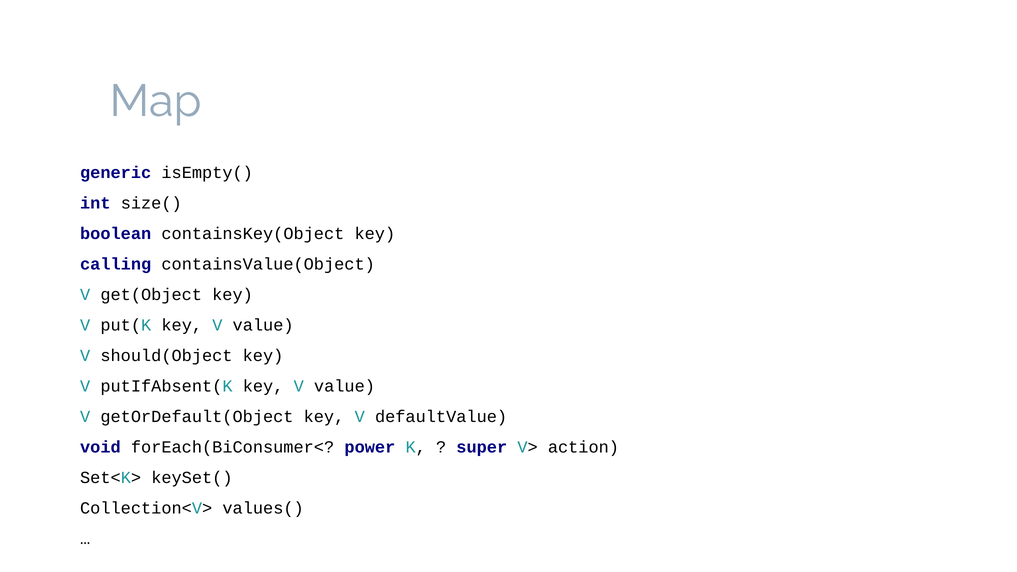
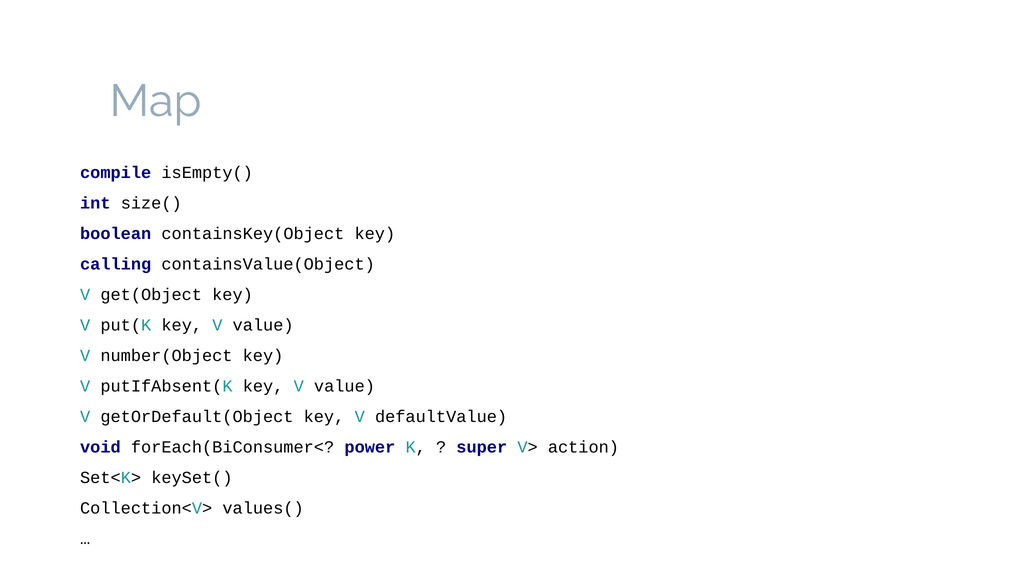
generic: generic -> compile
should(Object: should(Object -> number(Object
